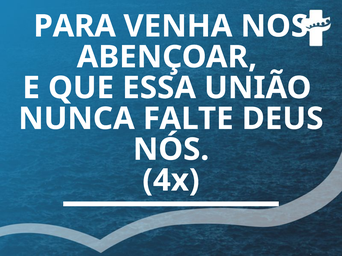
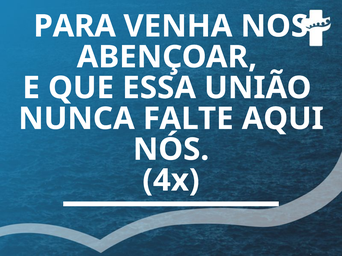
DEUS: DEUS -> AQUI
